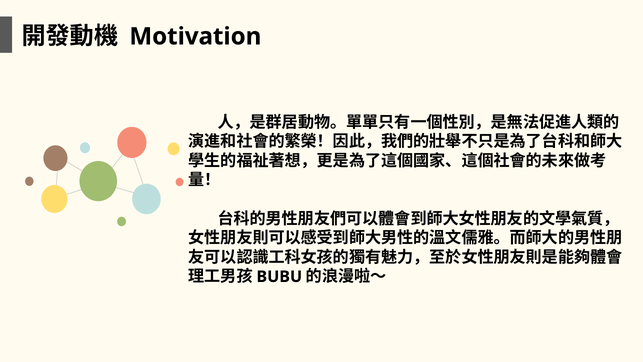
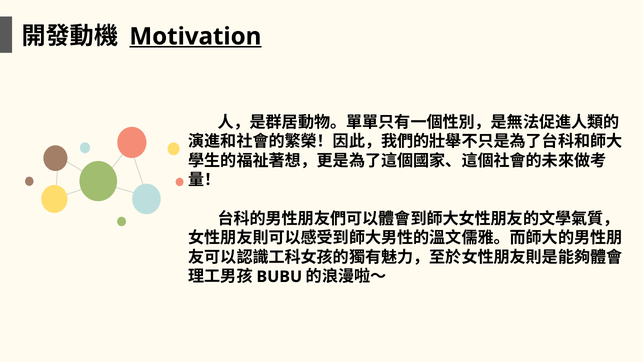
Motivation underline: none -> present
